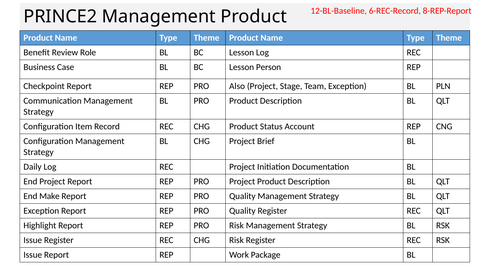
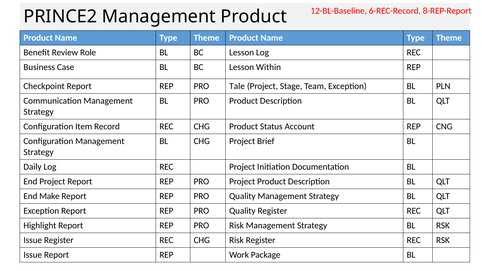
Person: Person -> Within
Also: Also -> Tale
